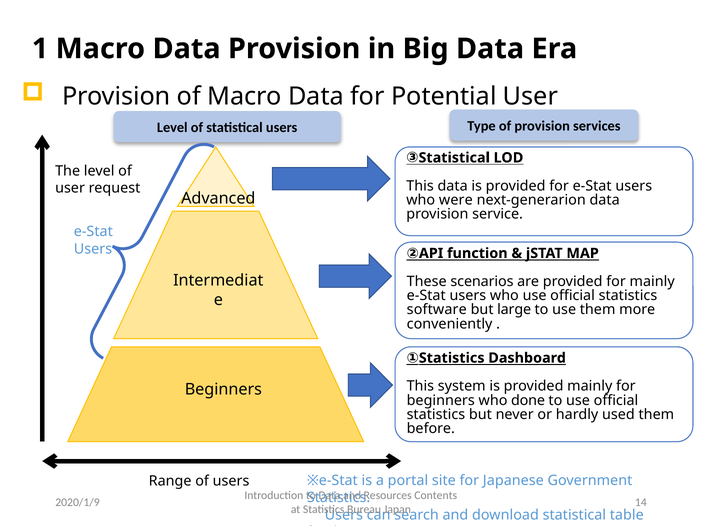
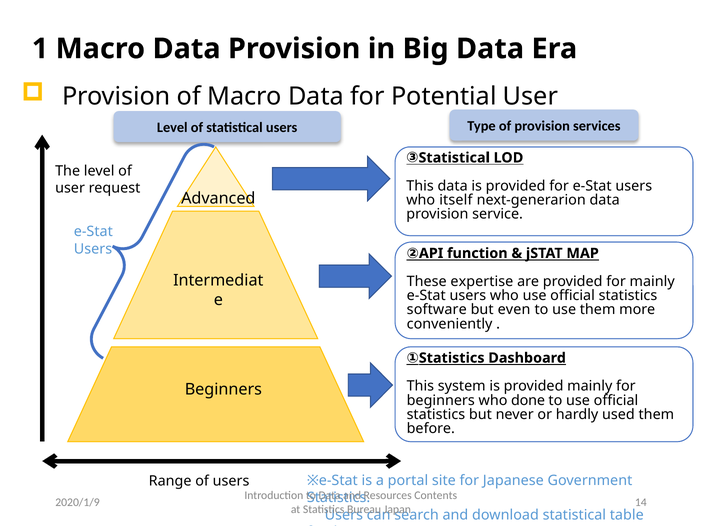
were: were -> itself
scenarios: scenarios -> expertise
large: large -> even
